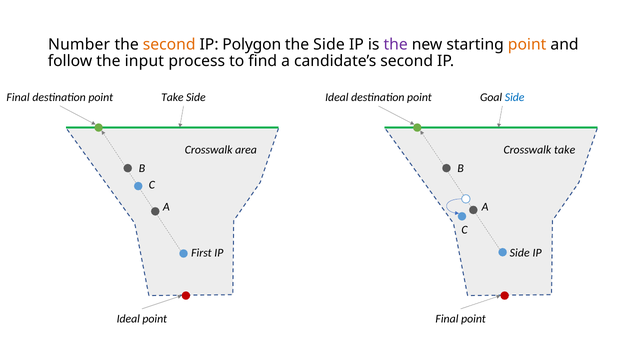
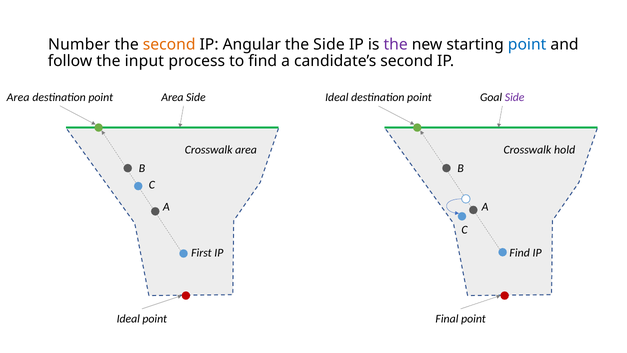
Polygon: Polygon -> Angular
point at (527, 44) colour: orange -> blue
Final at (18, 97): Final -> Area
Take at (172, 97): Take -> Area
Side at (515, 97) colour: blue -> purple
Crosswalk take: take -> hold
Side at (520, 253): Side -> Find
